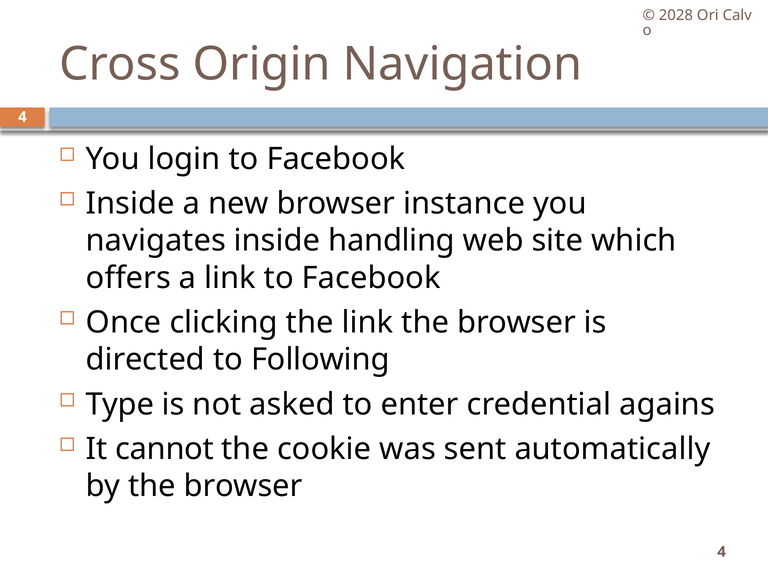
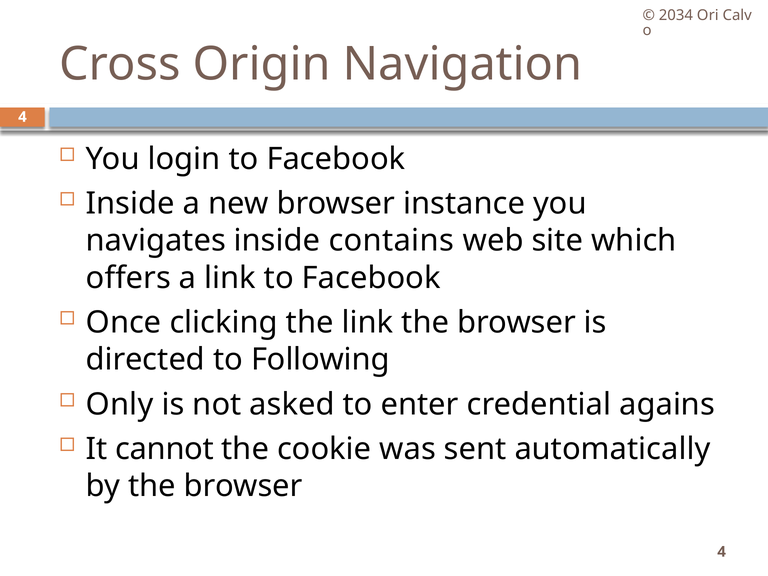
2028: 2028 -> 2034
handling: handling -> contains
Type: Type -> Only
